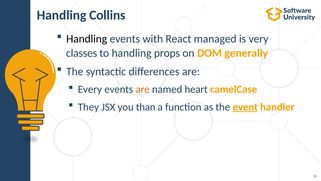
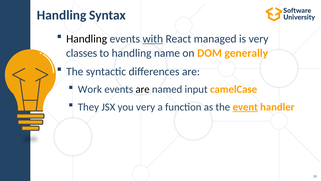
Collins: Collins -> Syntax
with underline: none -> present
props: props -> name
Every: Every -> Work
are at (143, 89) colour: orange -> black
heart: heart -> input
you than: than -> very
